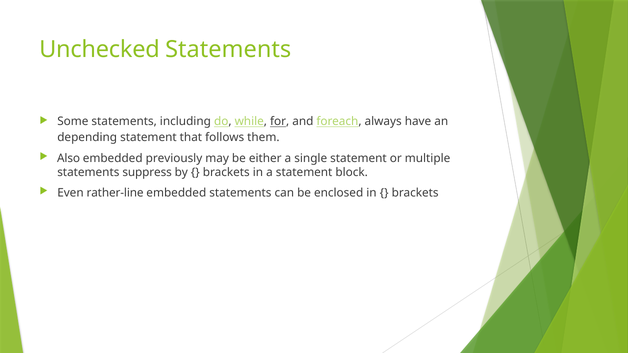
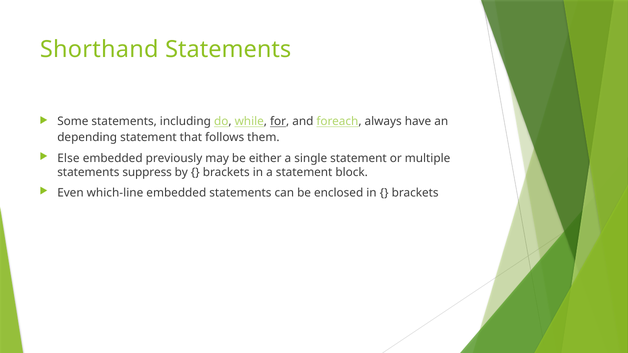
Unchecked: Unchecked -> Shorthand
Also: Also -> Else
rather-line: rather-line -> which-line
